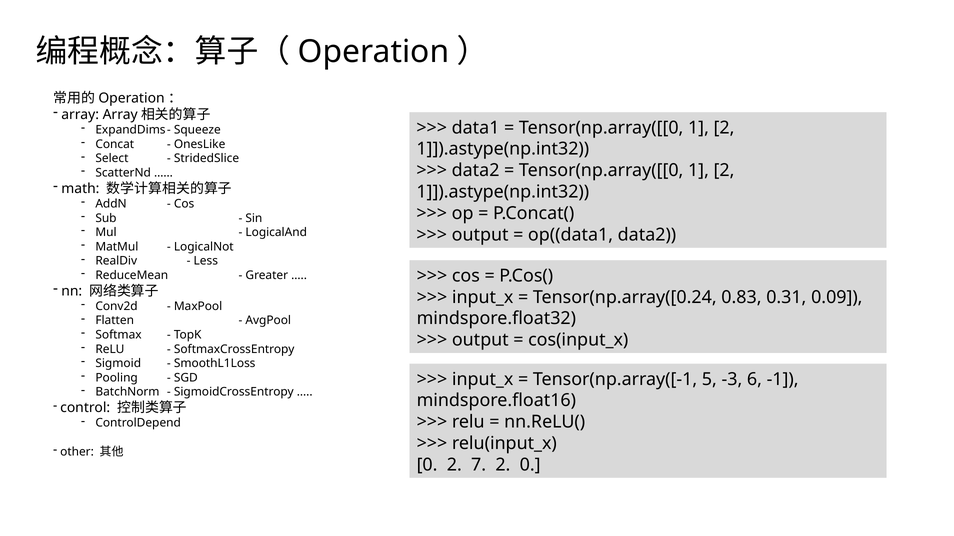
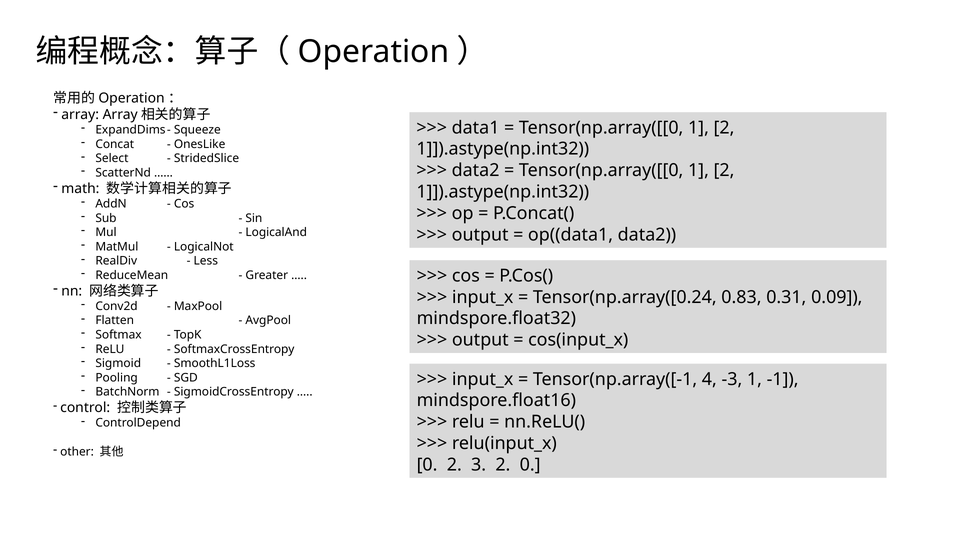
5: 5 -> 4
-3 6: 6 -> 1
7: 7 -> 3
